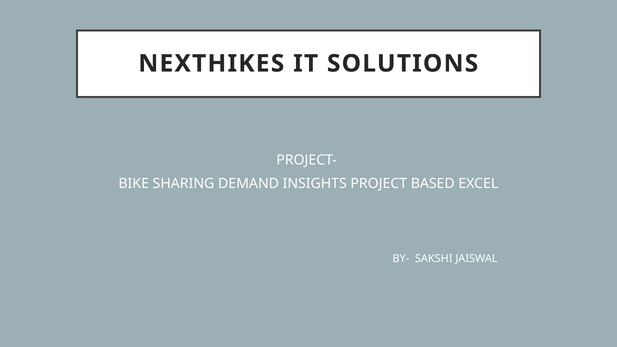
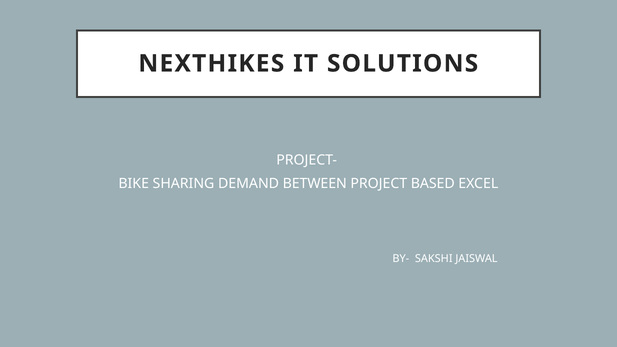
INSIGHTS: INSIGHTS -> BETWEEN
